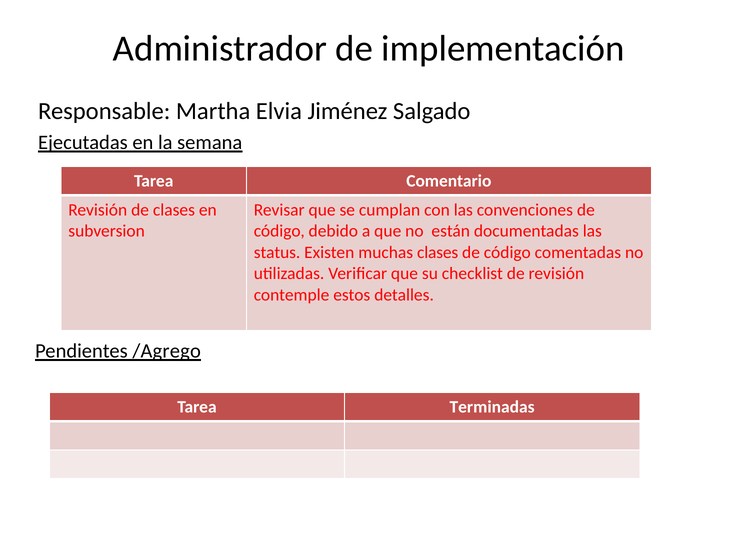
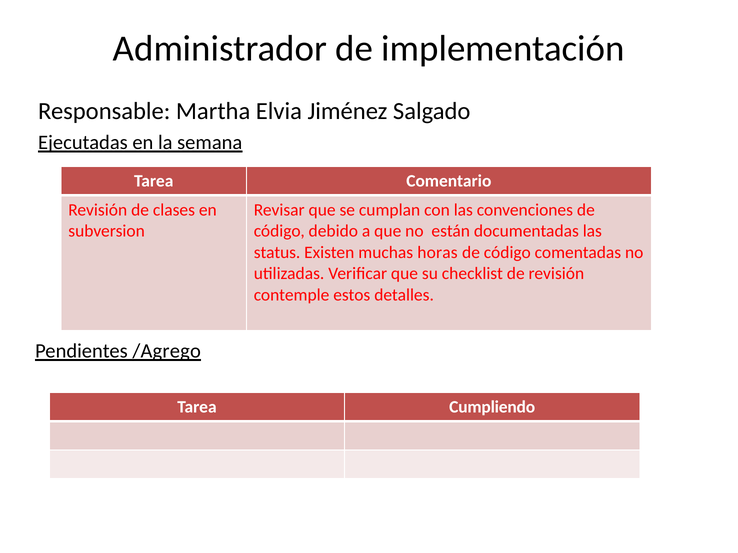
muchas clases: clases -> horas
Terminadas: Terminadas -> Cumpliendo
